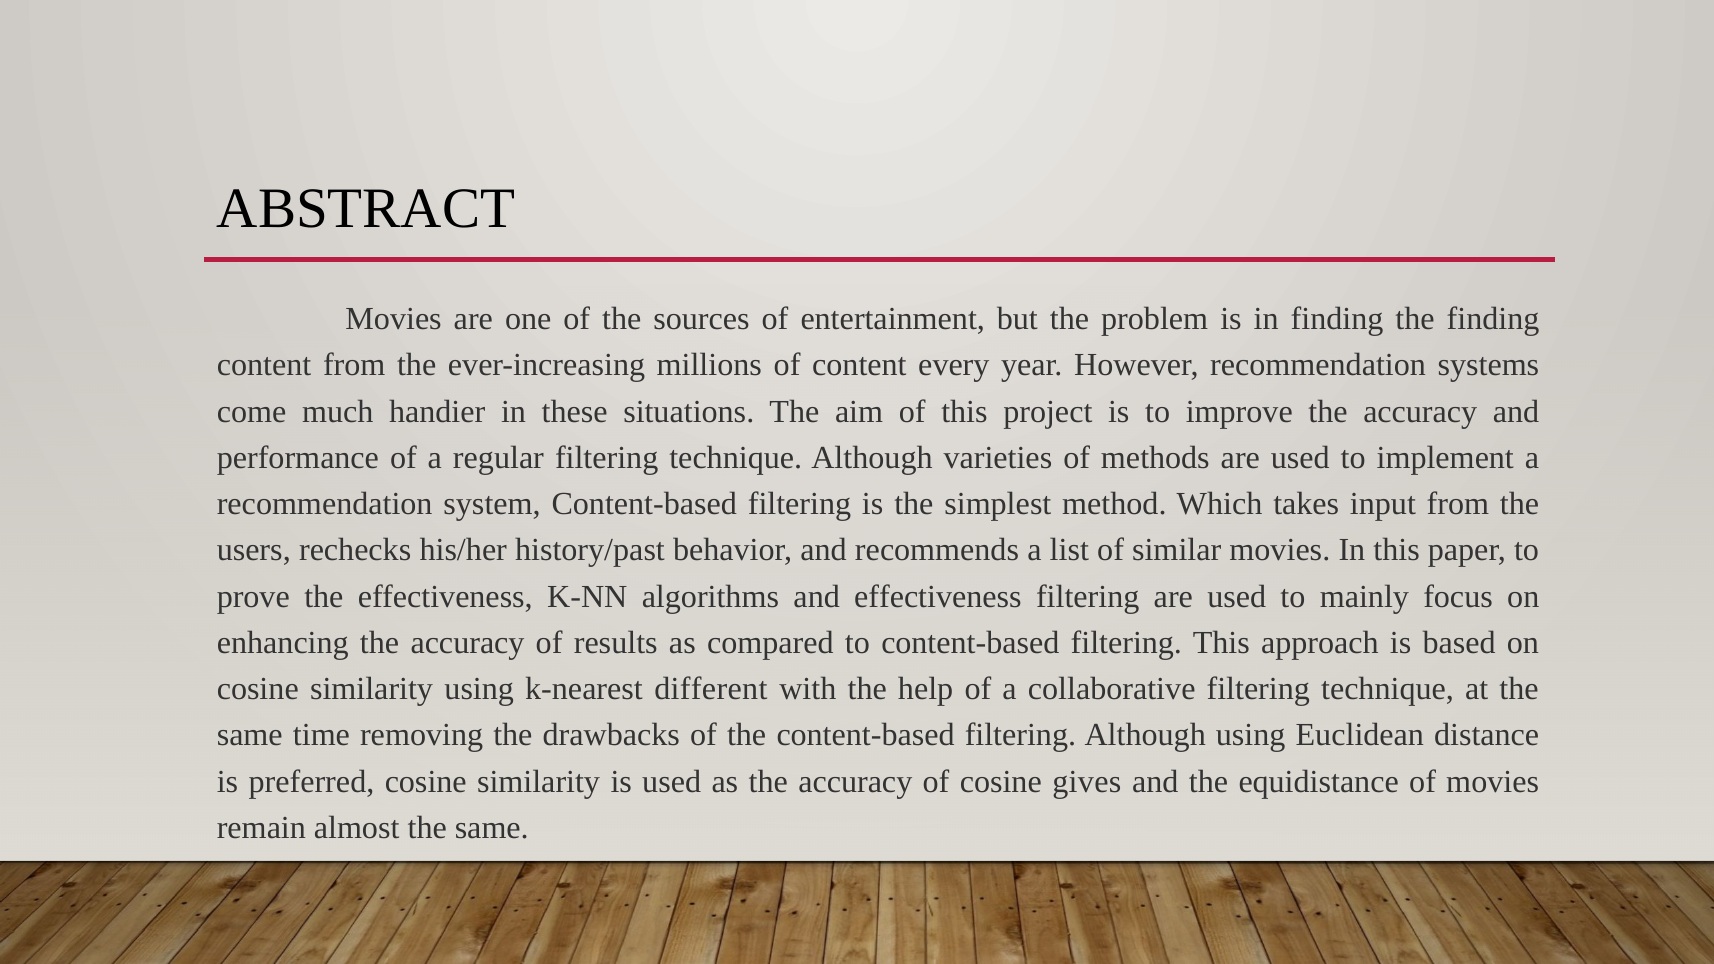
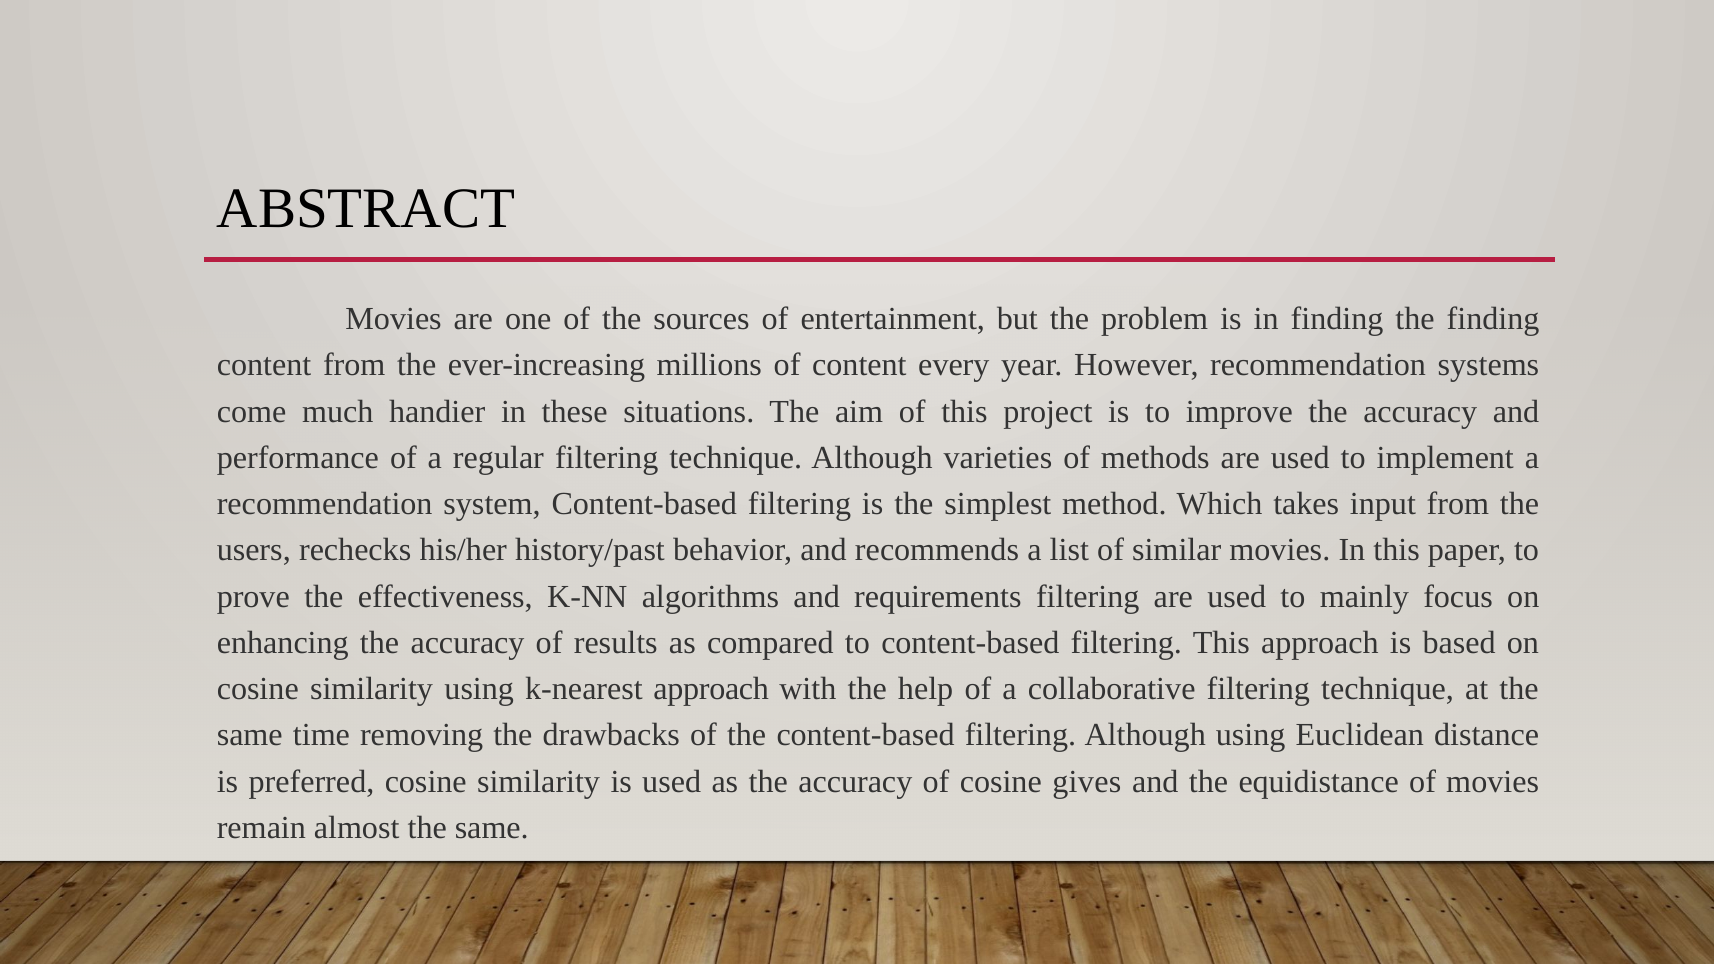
and effectiveness: effectiveness -> requirements
k-nearest different: different -> approach
